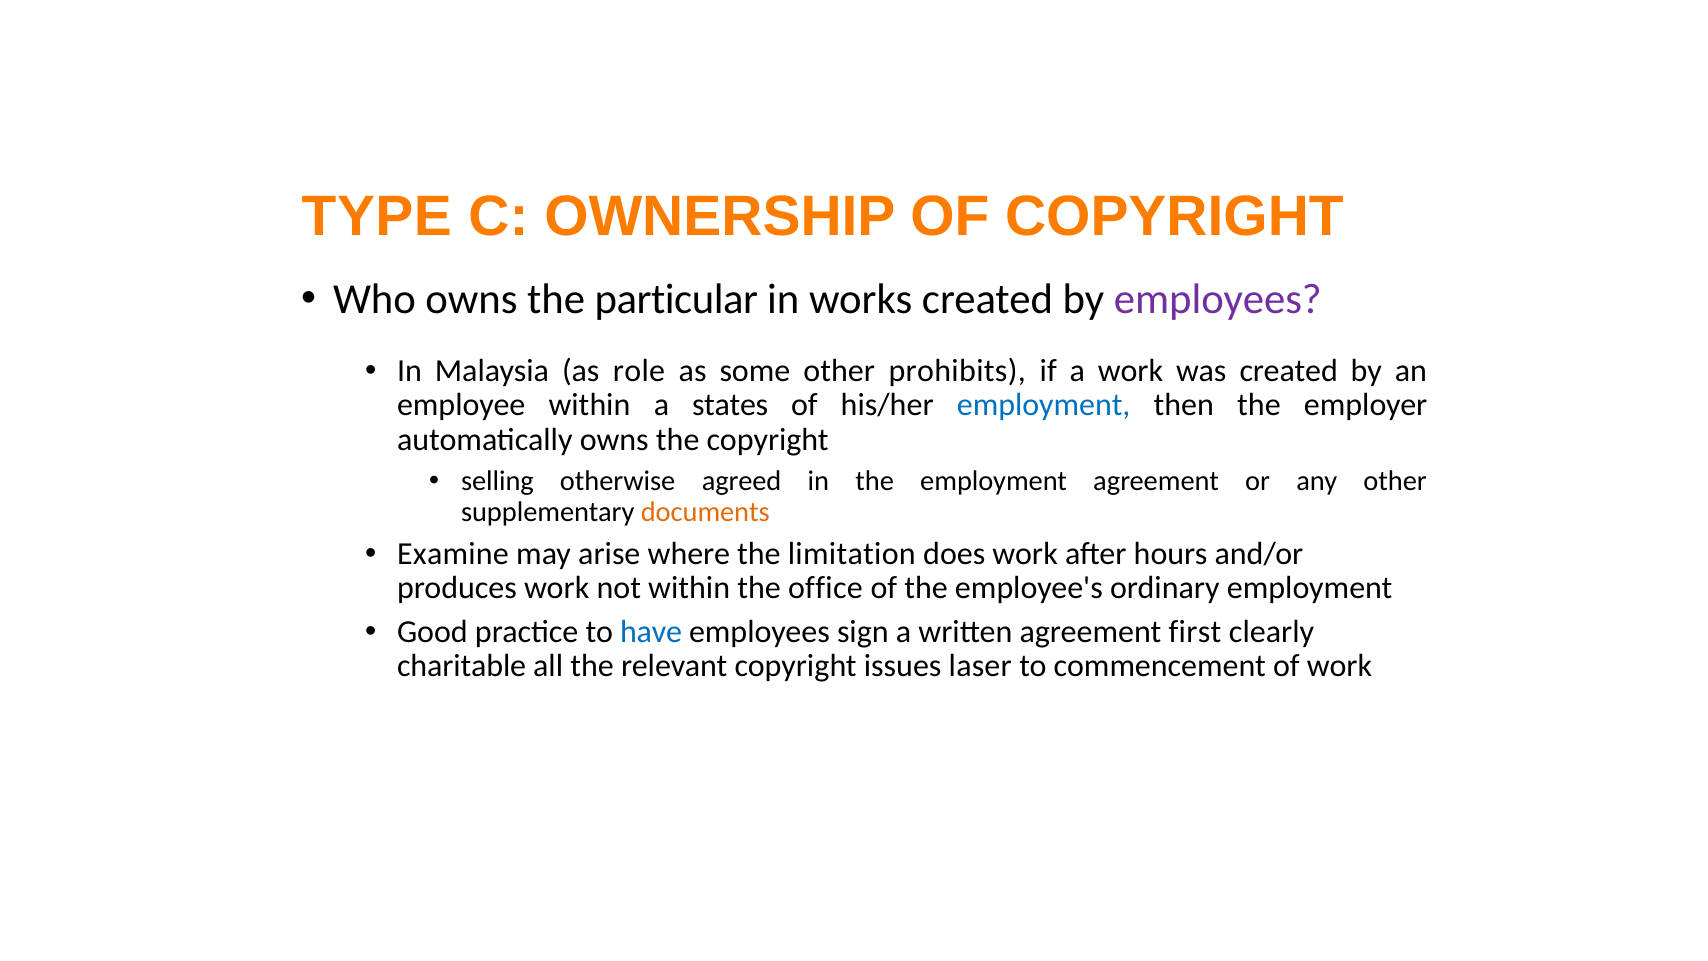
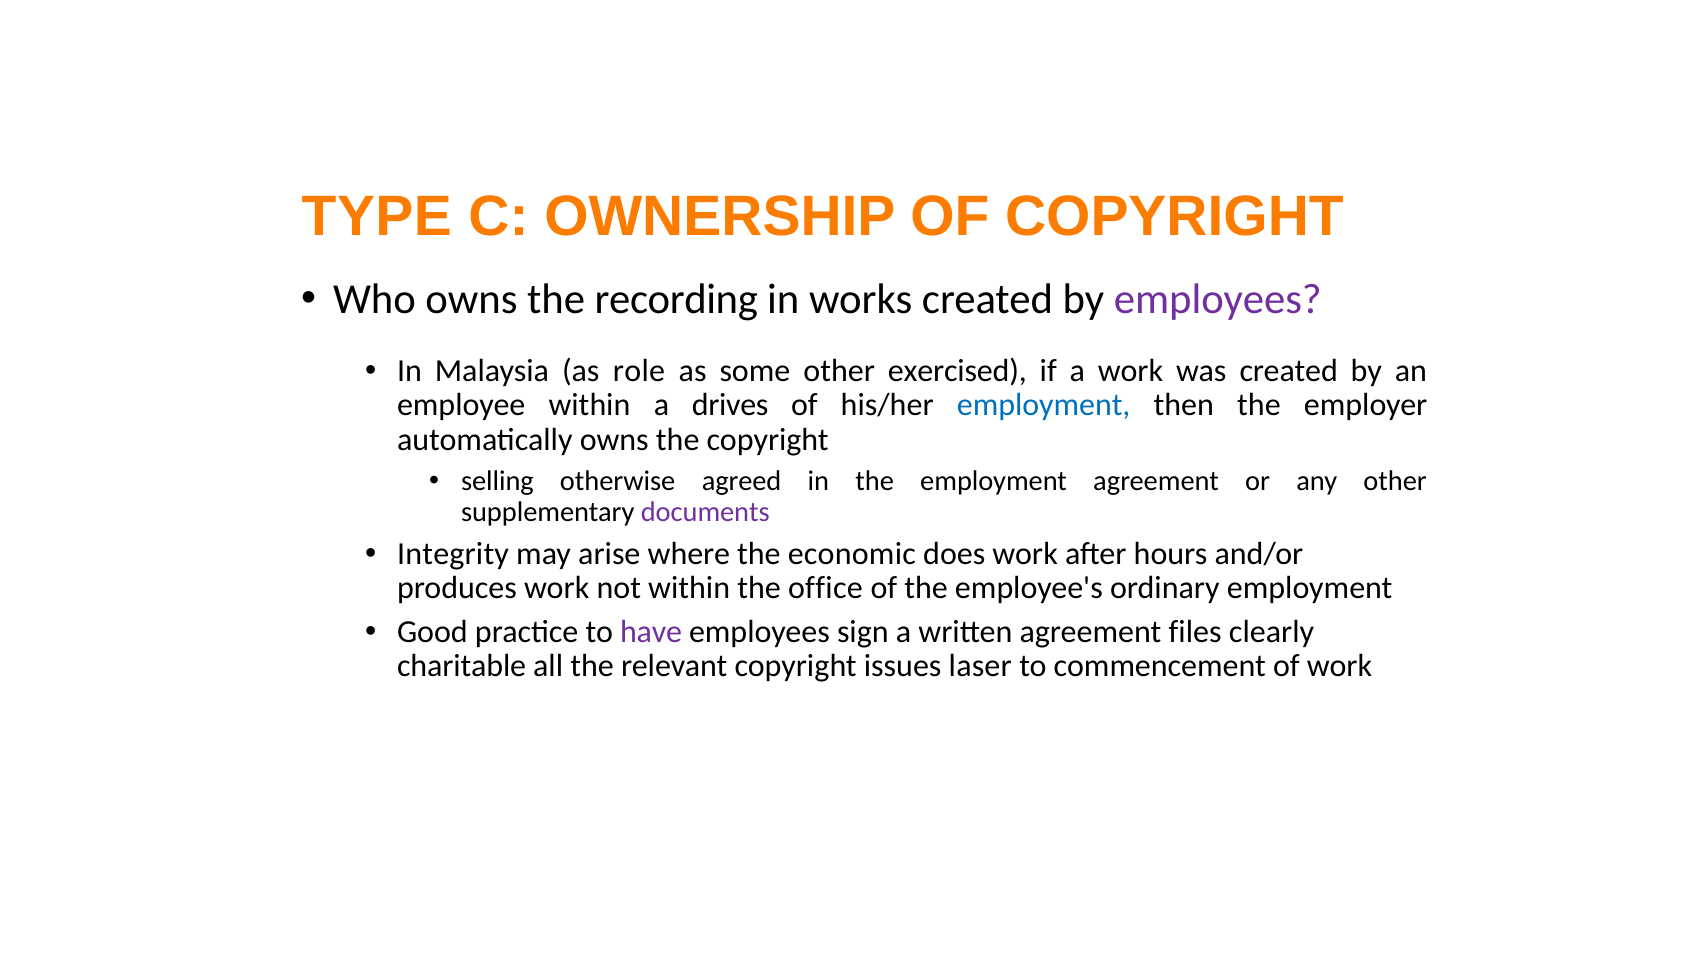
particular: particular -> recording
prohibits: prohibits -> exercised
states: states -> drives
documents colour: orange -> purple
Examine: Examine -> Integrity
limitation: limitation -> economic
have colour: blue -> purple
first: first -> files
